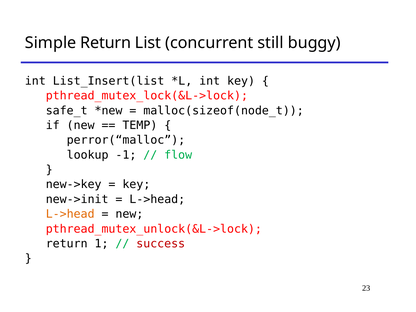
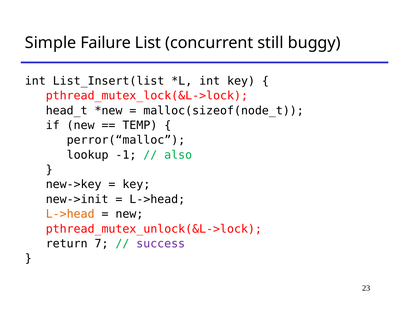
Simple Return: Return -> Failure
safe_t: safe_t -> head_t
flow: flow -> also
1: 1 -> 7
success colour: red -> purple
